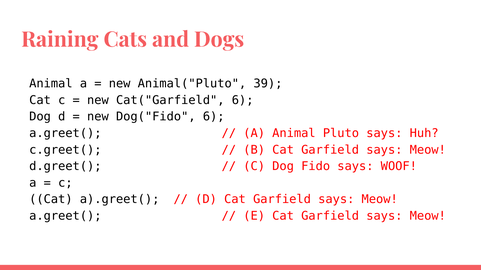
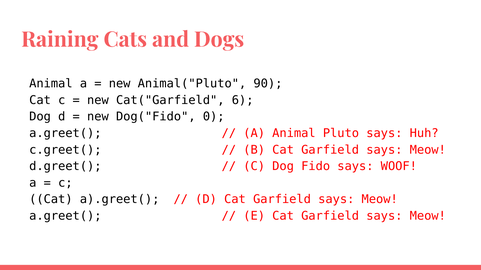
39: 39 -> 90
Dog("Fido 6: 6 -> 0
